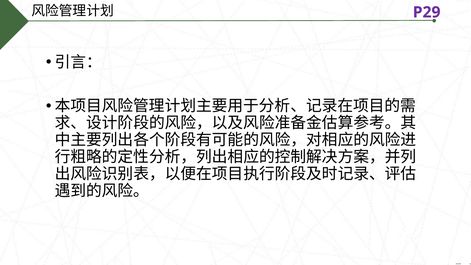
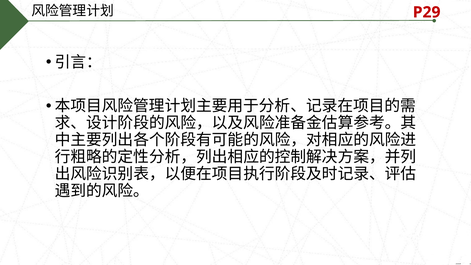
P29 colour: purple -> red
